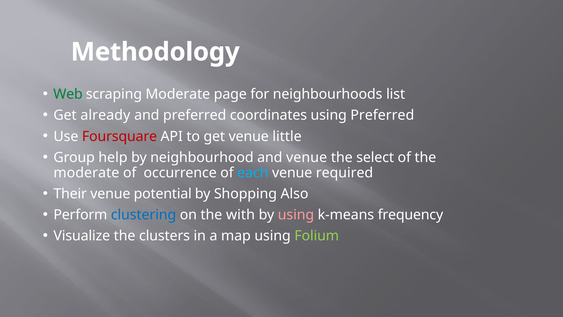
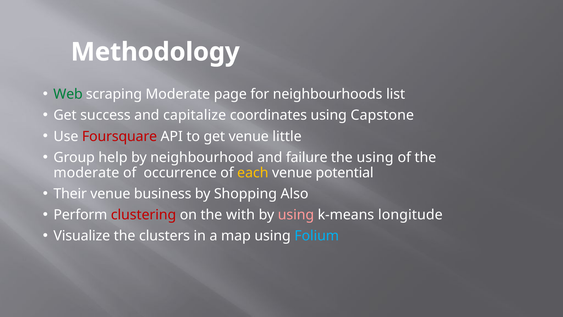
already: already -> success
and preferred: preferred -> capitalize
using Preferred: Preferred -> Capstone
and venue: venue -> failure
the select: select -> using
each colour: light blue -> yellow
required: required -> potential
potential: potential -> business
clustering colour: blue -> red
frequency: frequency -> longitude
Folium colour: light green -> light blue
